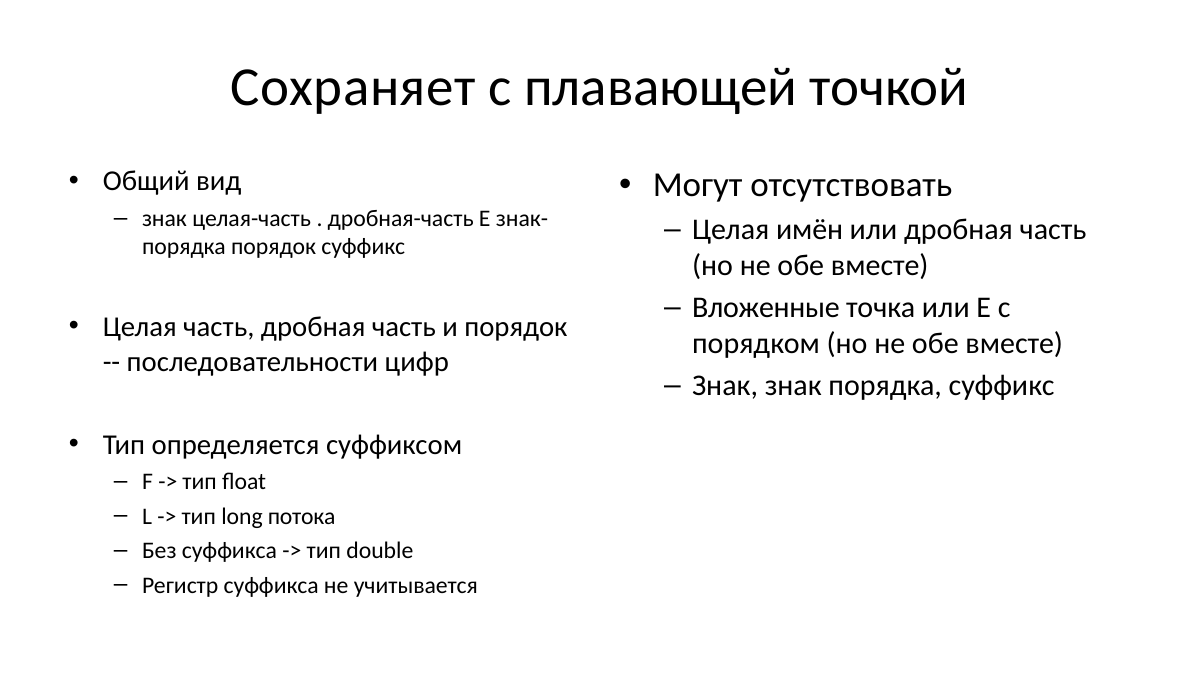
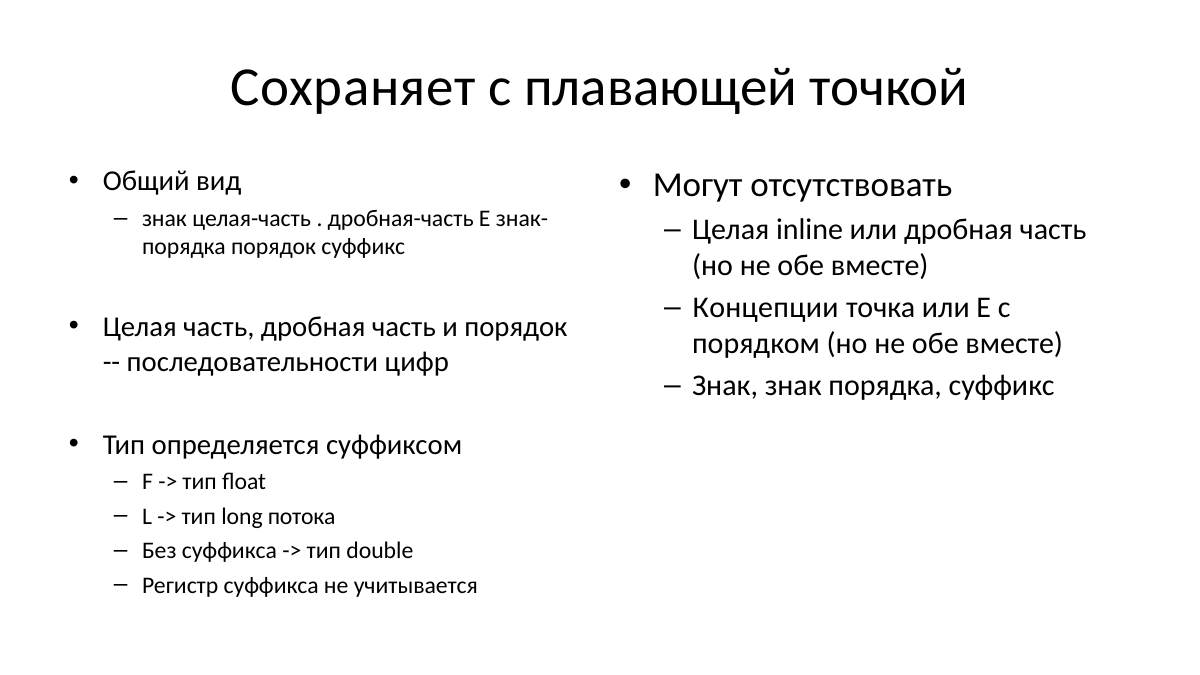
имён: имён -> inline
Вложенные: Вложенные -> Концепции
